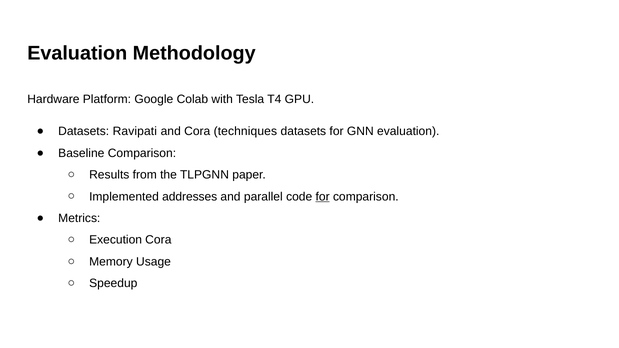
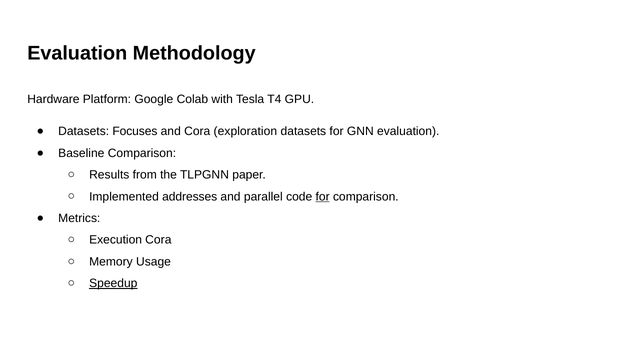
Ravipati: Ravipati -> Focuses
techniques: techniques -> exploration
Speedup underline: none -> present
